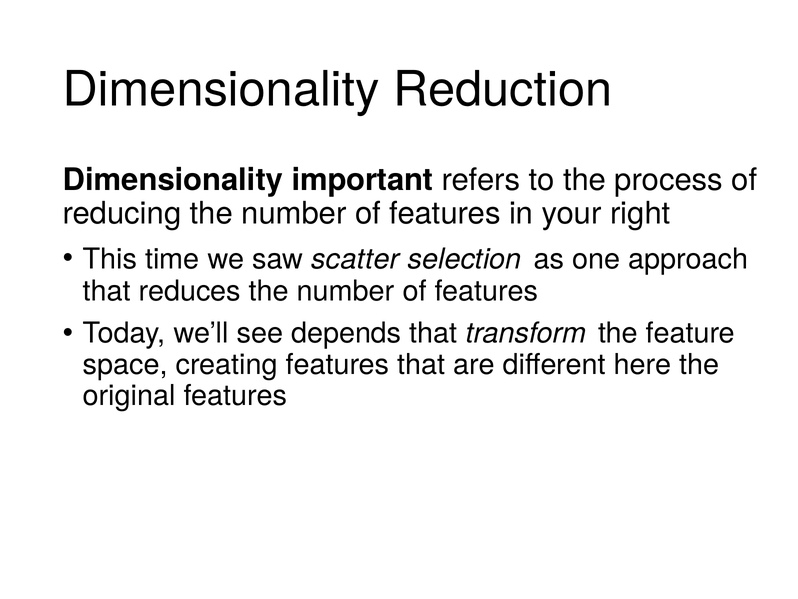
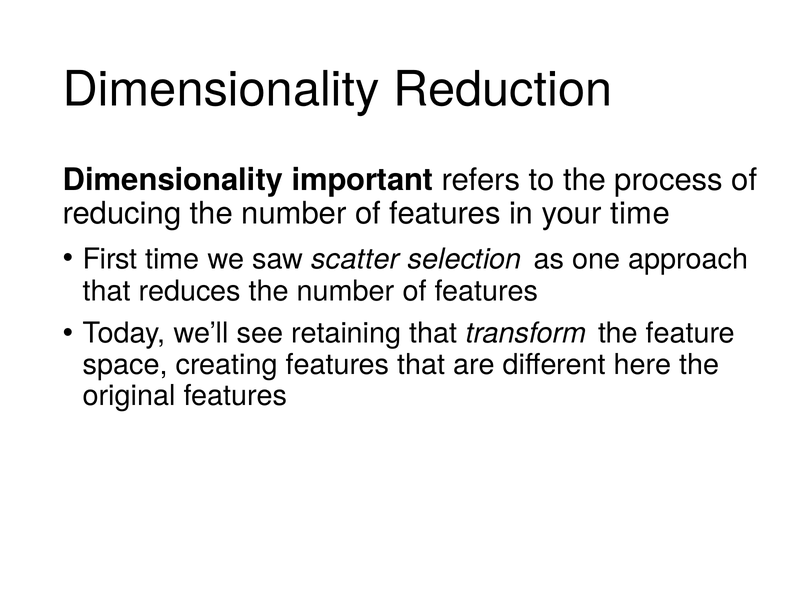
your right: right -> time
This: This -> First
depends: depends -> retaining
